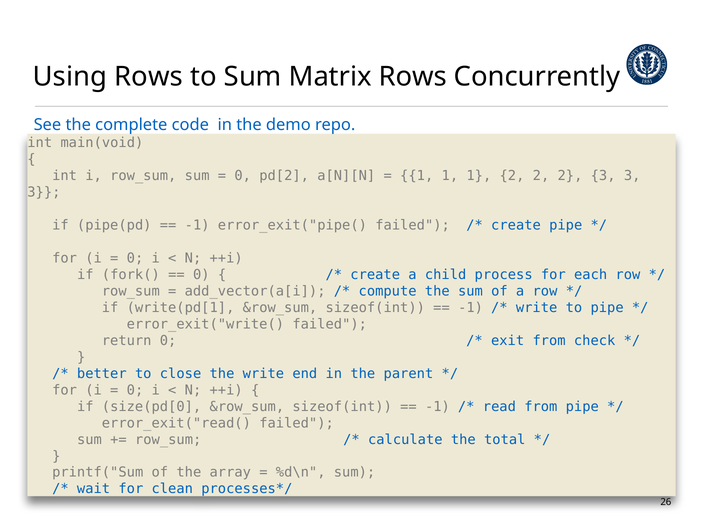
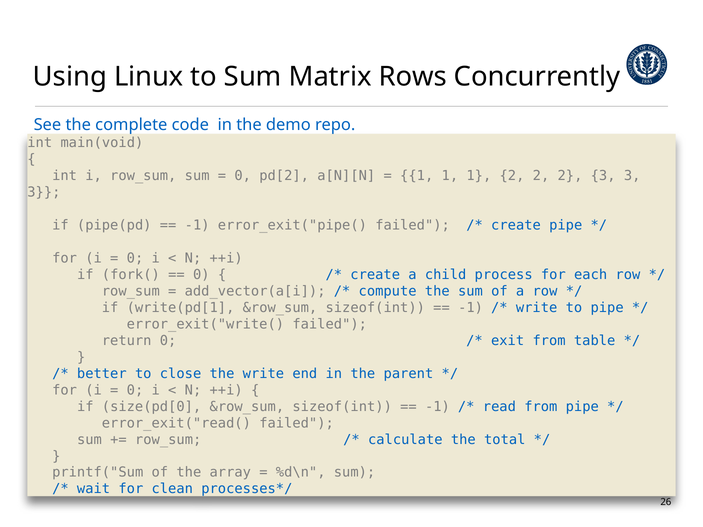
Using Rows: Rows -> Linux
check: check -> table
